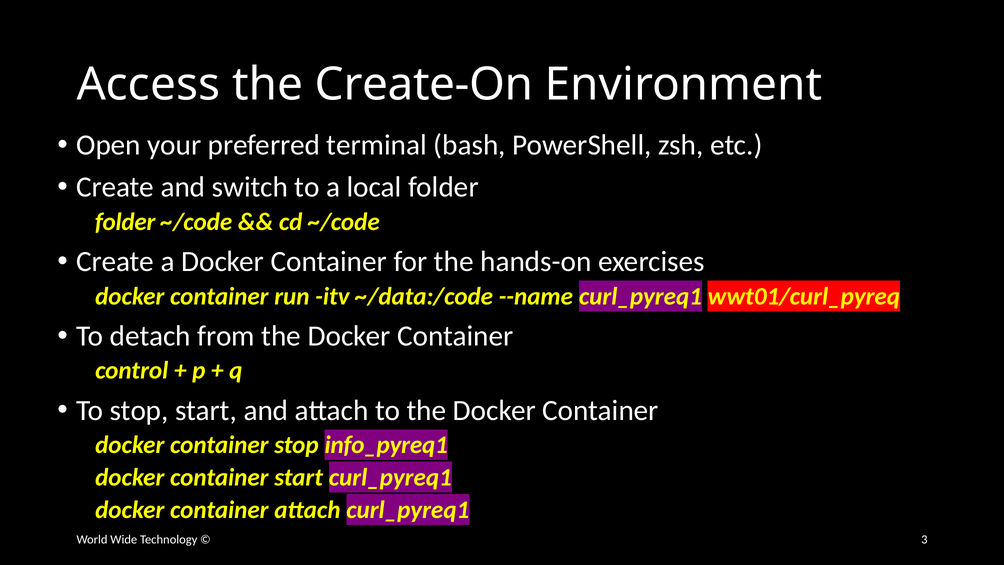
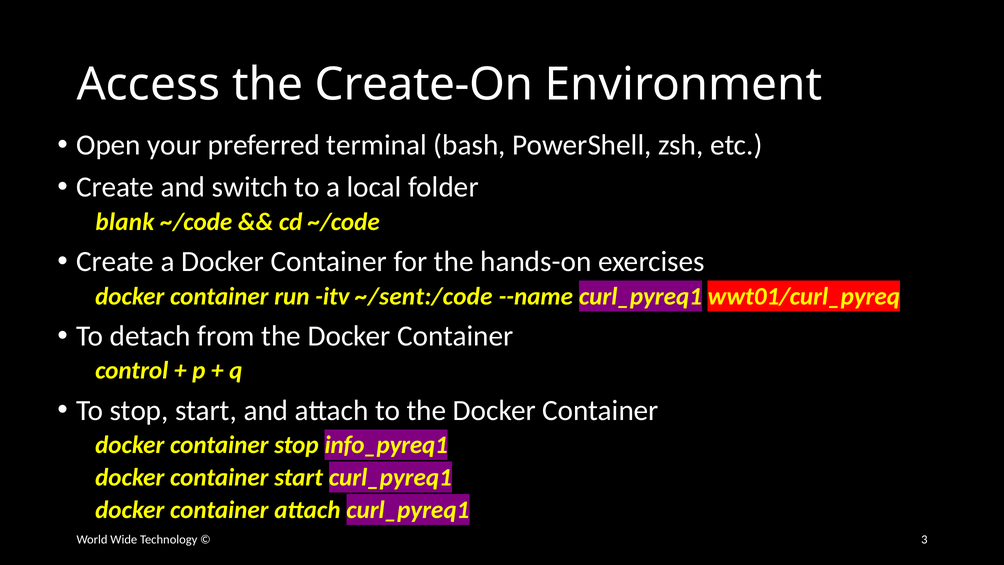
folder at (125, 222): folder -> blank
~/data:/code: ~/data:/code -> ~/sent:/code
